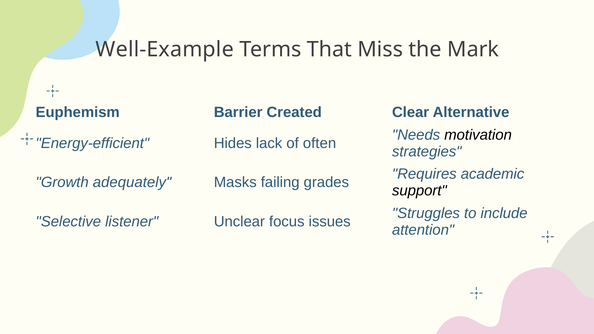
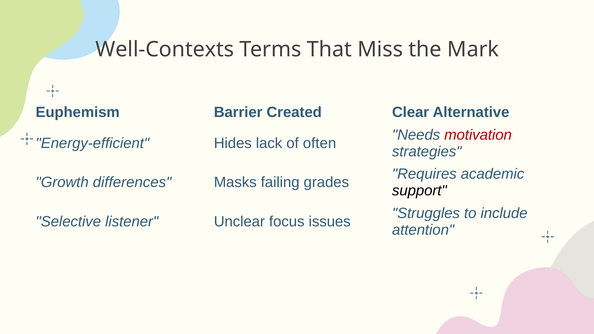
Well-Example: Well-Example -> Well-Contexts
motivation colour: black -> red
adequately: adequately -> differences
